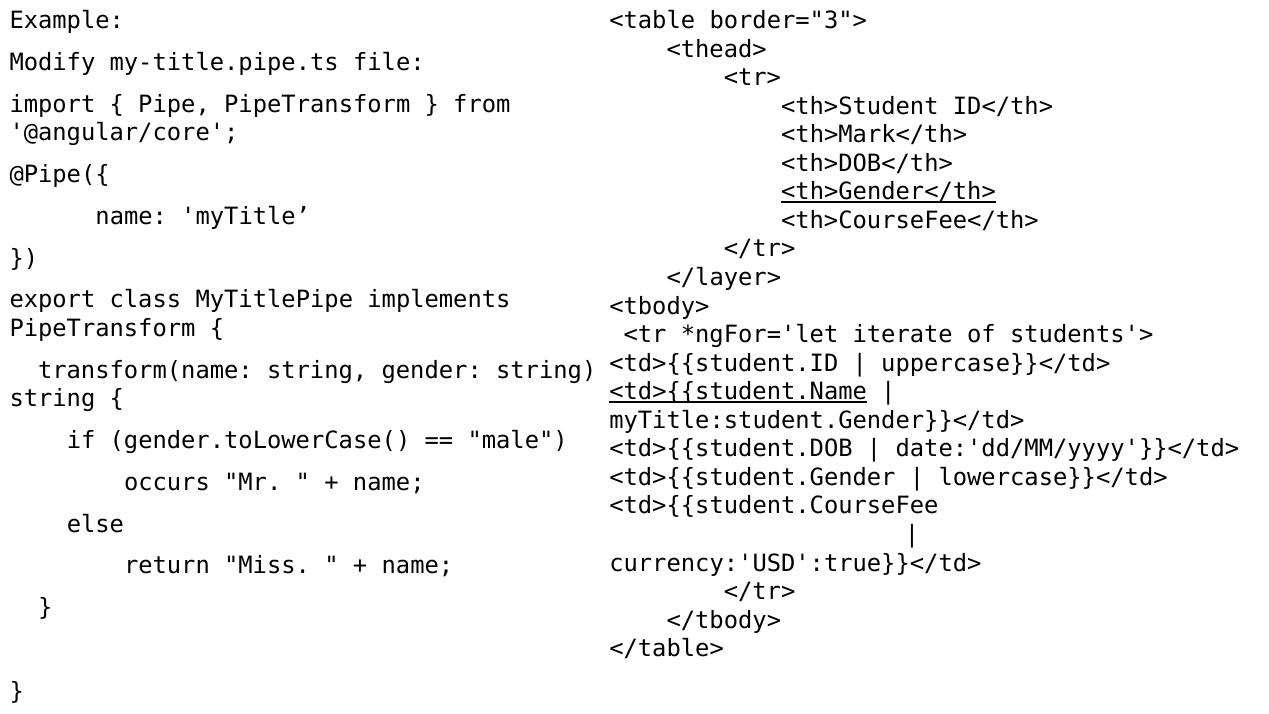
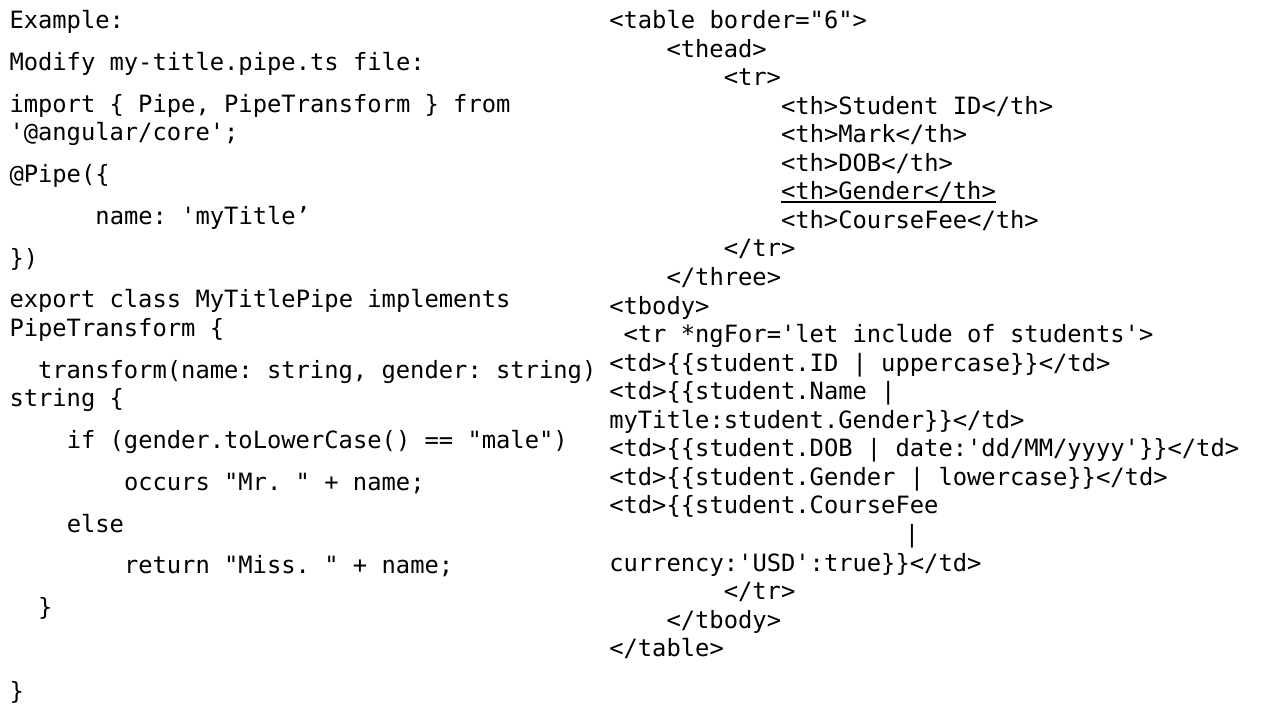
border="3">: border="3"> -> border="6">
</layer>: </layer> -> </three>
iterate: iterate -> include
<td>{{student.Name underline: present -> none
